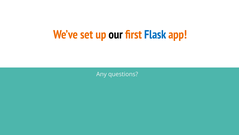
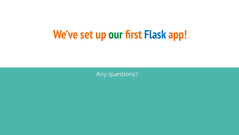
our colour: black -> green
